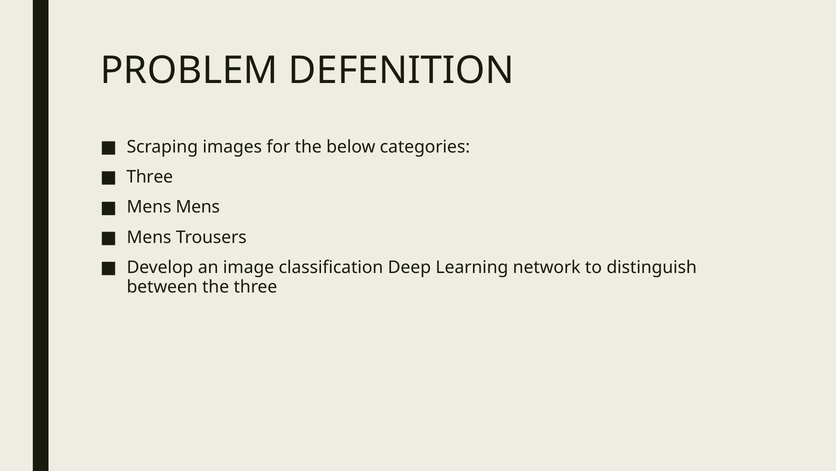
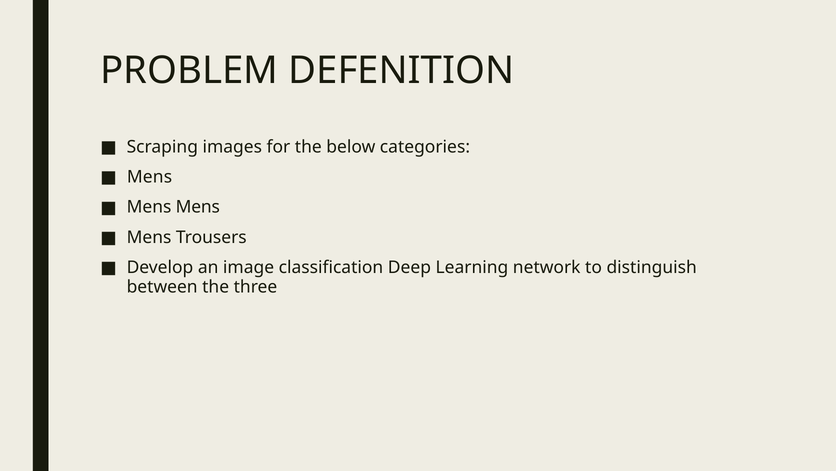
Three at (150, 177): Three -> Mens
